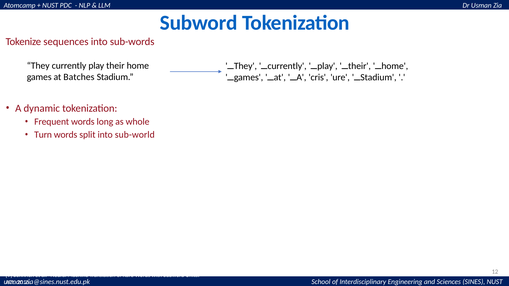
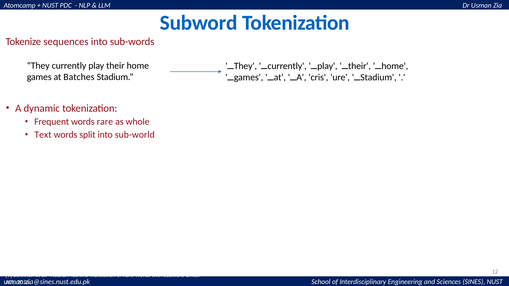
words long: long -> rare
Turn: Turn -> Text
